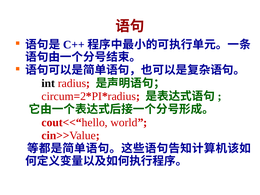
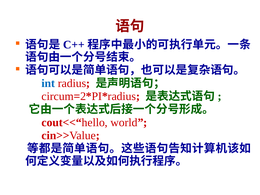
int colour: black -> blue
